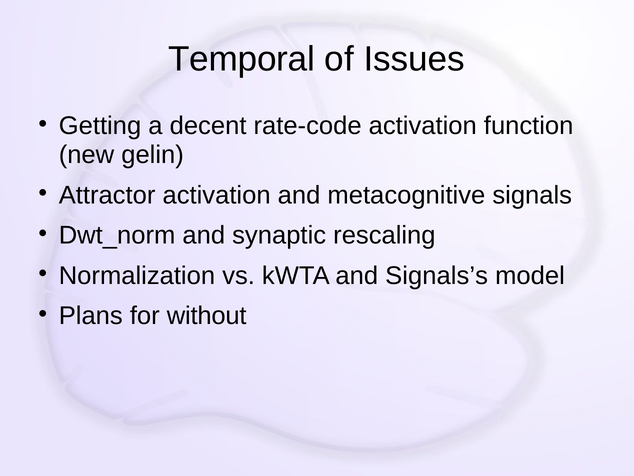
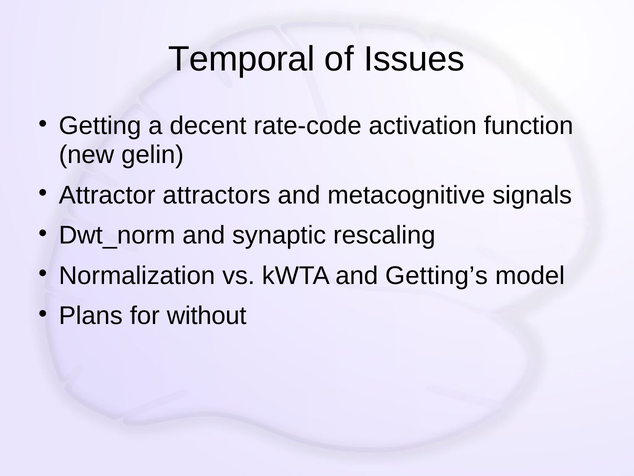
Attractor activation: activation -> attractors
Signals’s: Signals’s -> Getting’s
